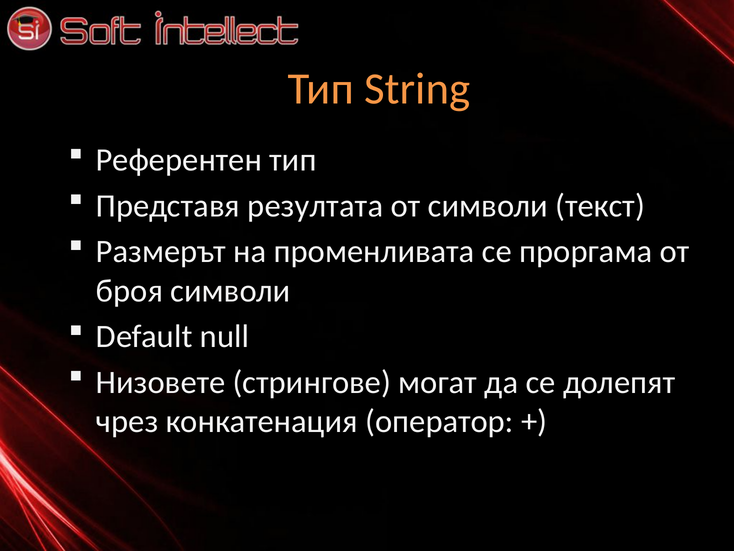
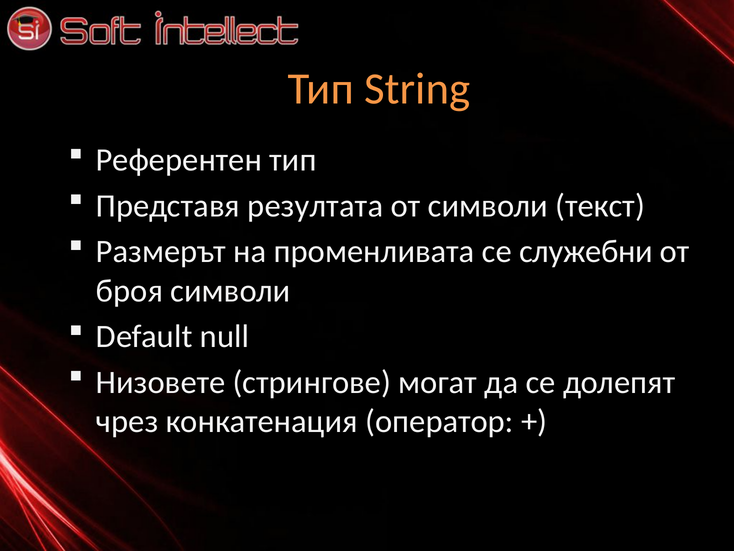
проргама: проргама -> служебни
